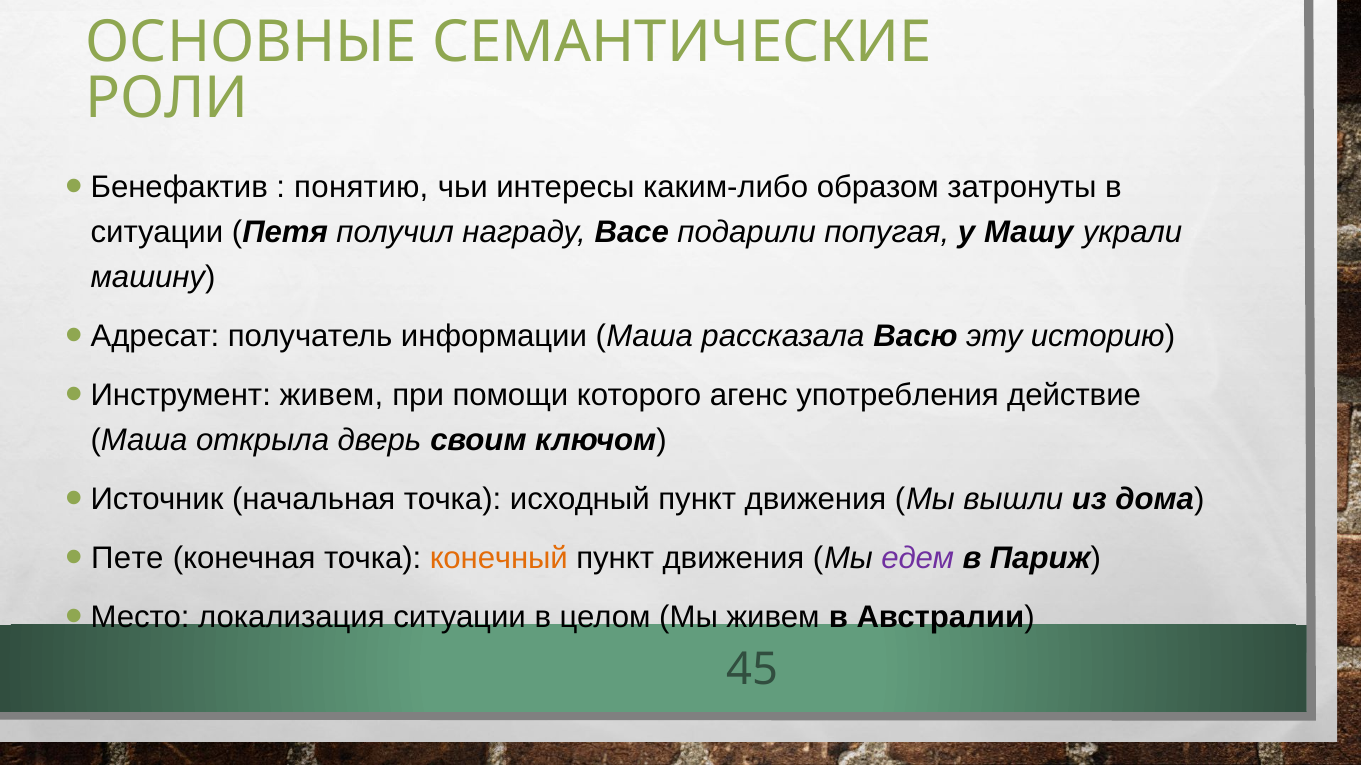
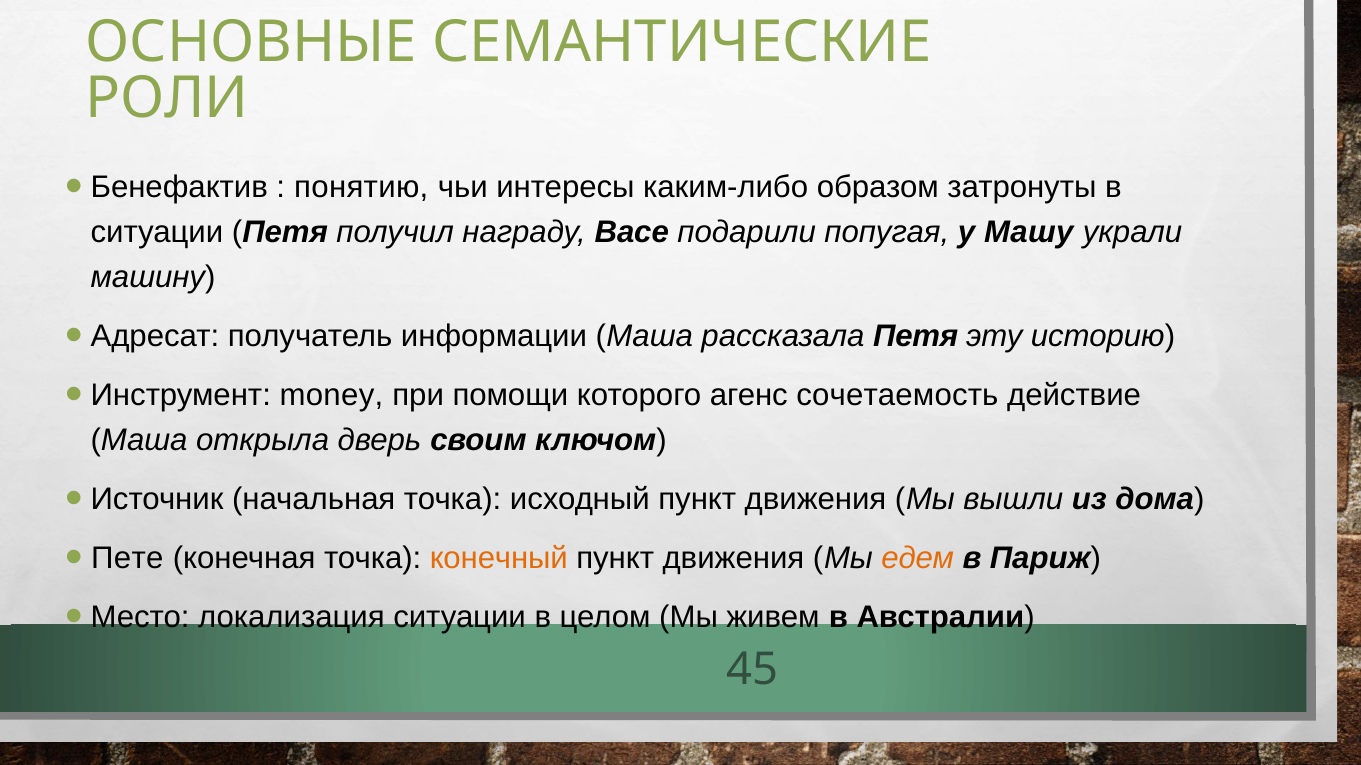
рассказала Васю: Васю -> Петя
Инструмент живем: живем -> money
употребления: употребления -> сочетаемость
едем colour: purple -> orange
